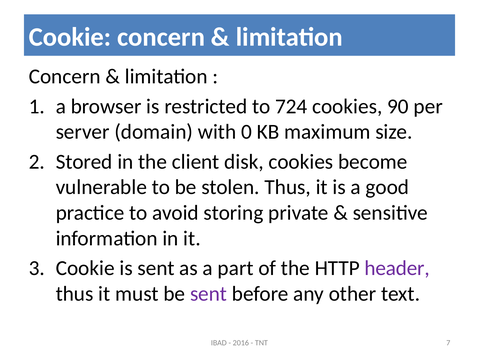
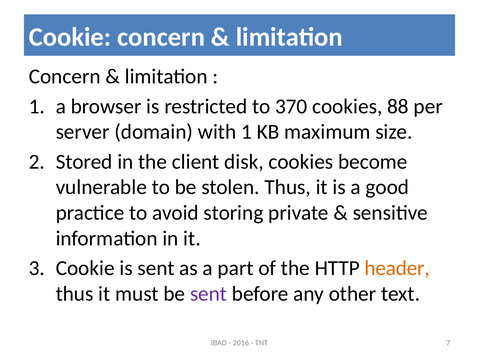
724: 724 -> 370
90: 90 -> 88
with 0: 0 -> 1
header colour: purple -> orange
